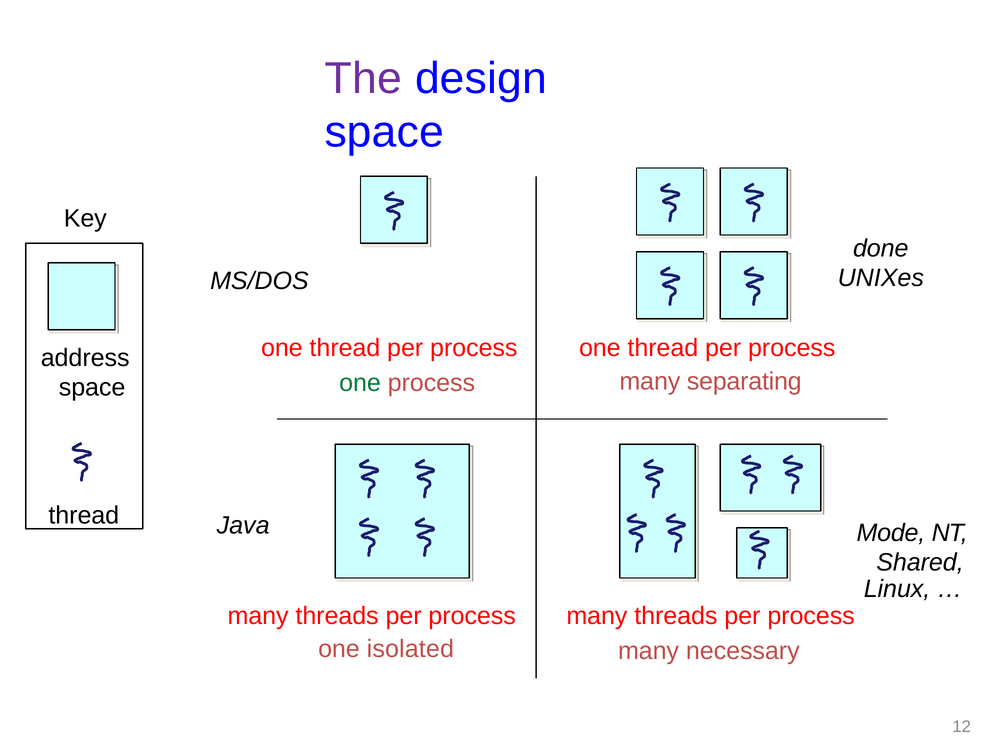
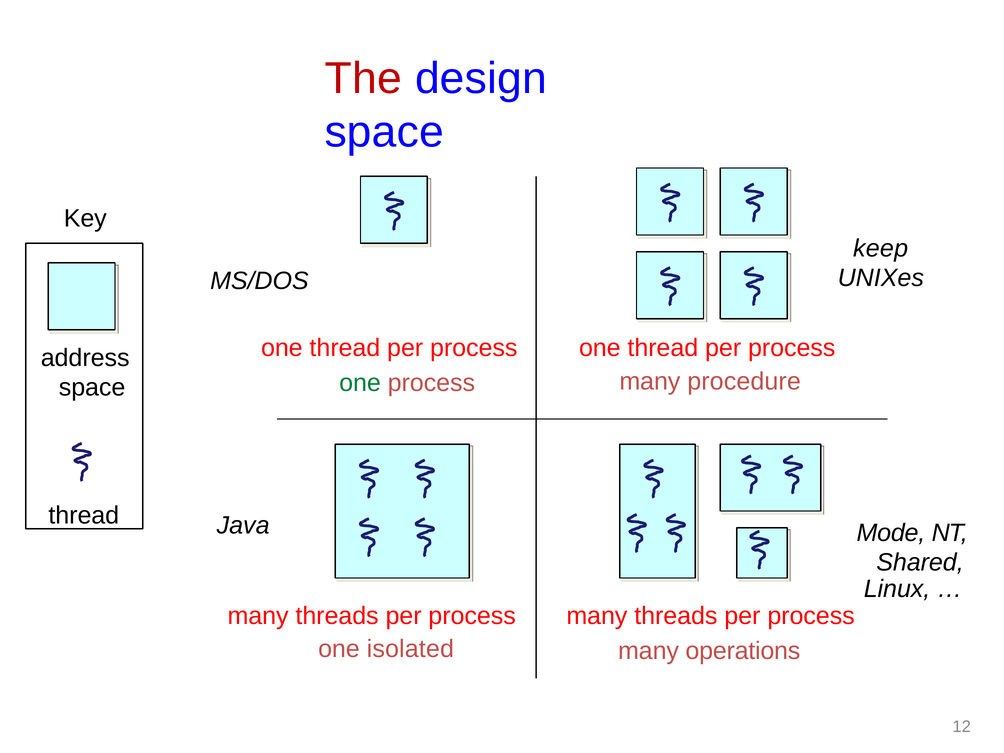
The colour: purple -> red
done: done -> keep
separating: separating -> procedure
necessary: necessary -> operations
